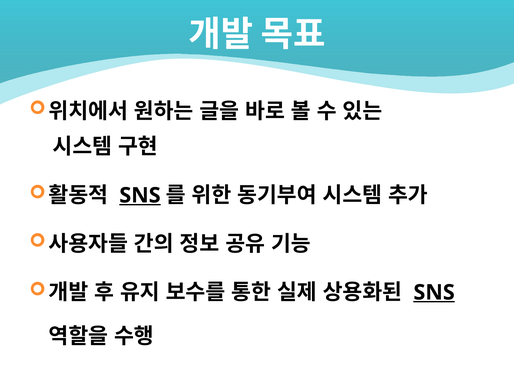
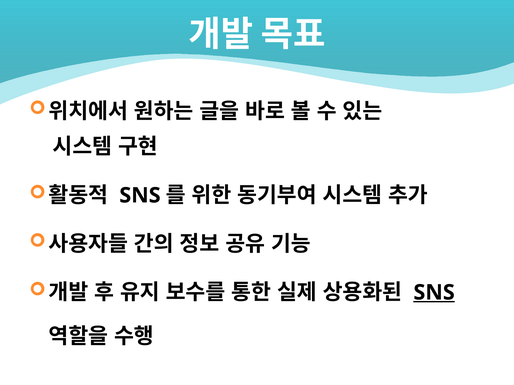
SNS at (140, 196) underline: present -> none
